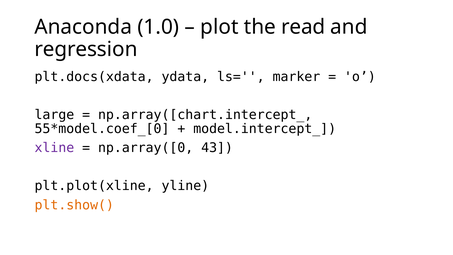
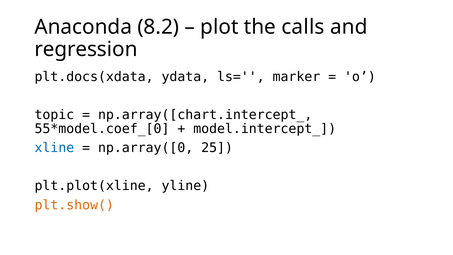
1.0: 1.0 -> 8.2
read: read -> calls
large: large -> topic
xline colour: purple -> blue
43: 43 -> 25
